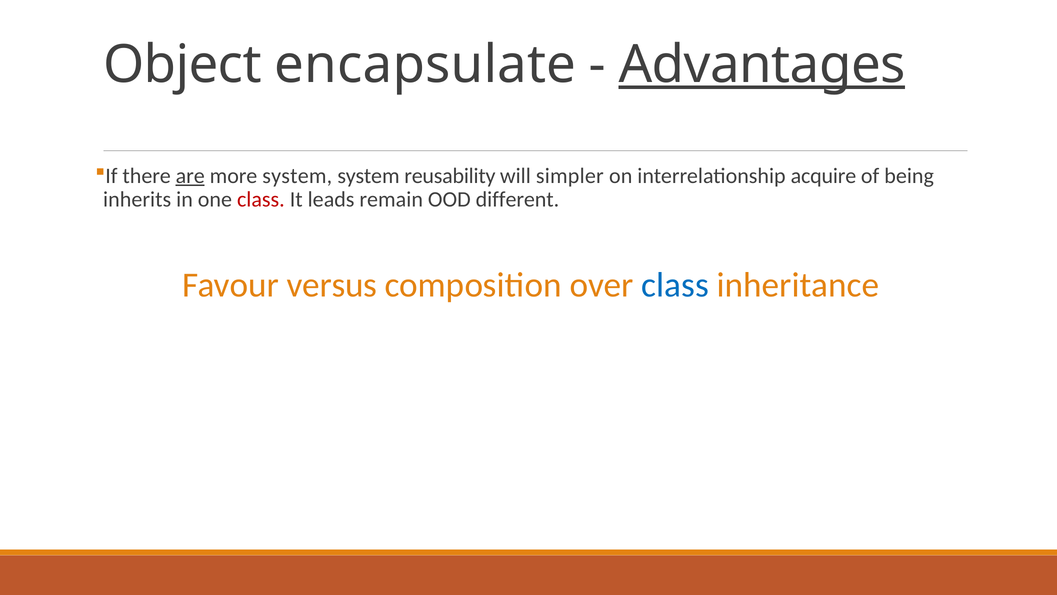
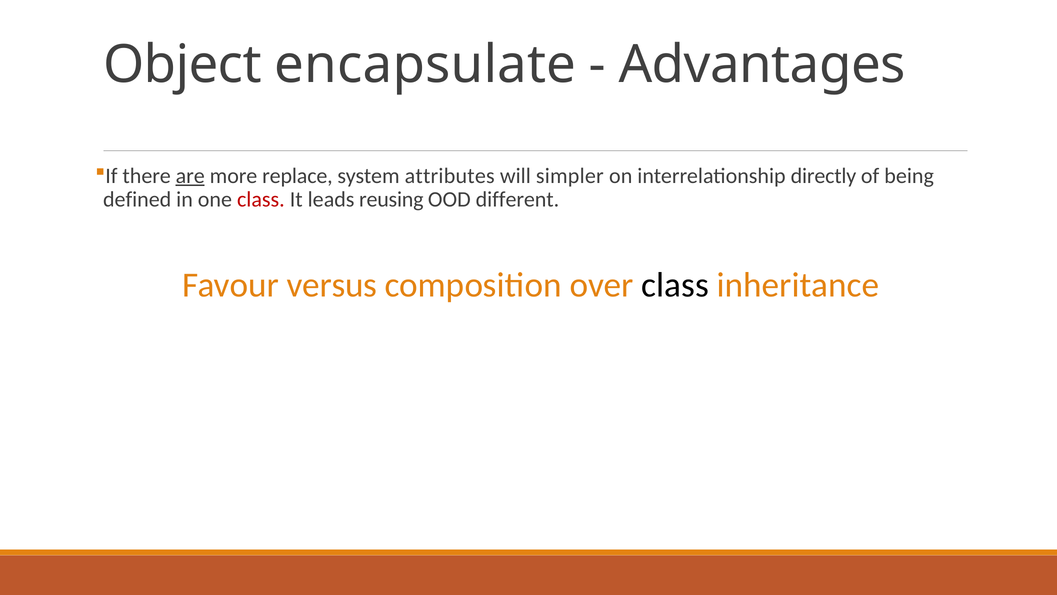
Advantages underline: present -> none
more system: system -> replace
reusability: reusability -> attributes
acquire: acquire -> directly
inherits: inherits -> defined
remain: remain -> reusing
class at (675, 285) colour: blue -> black
